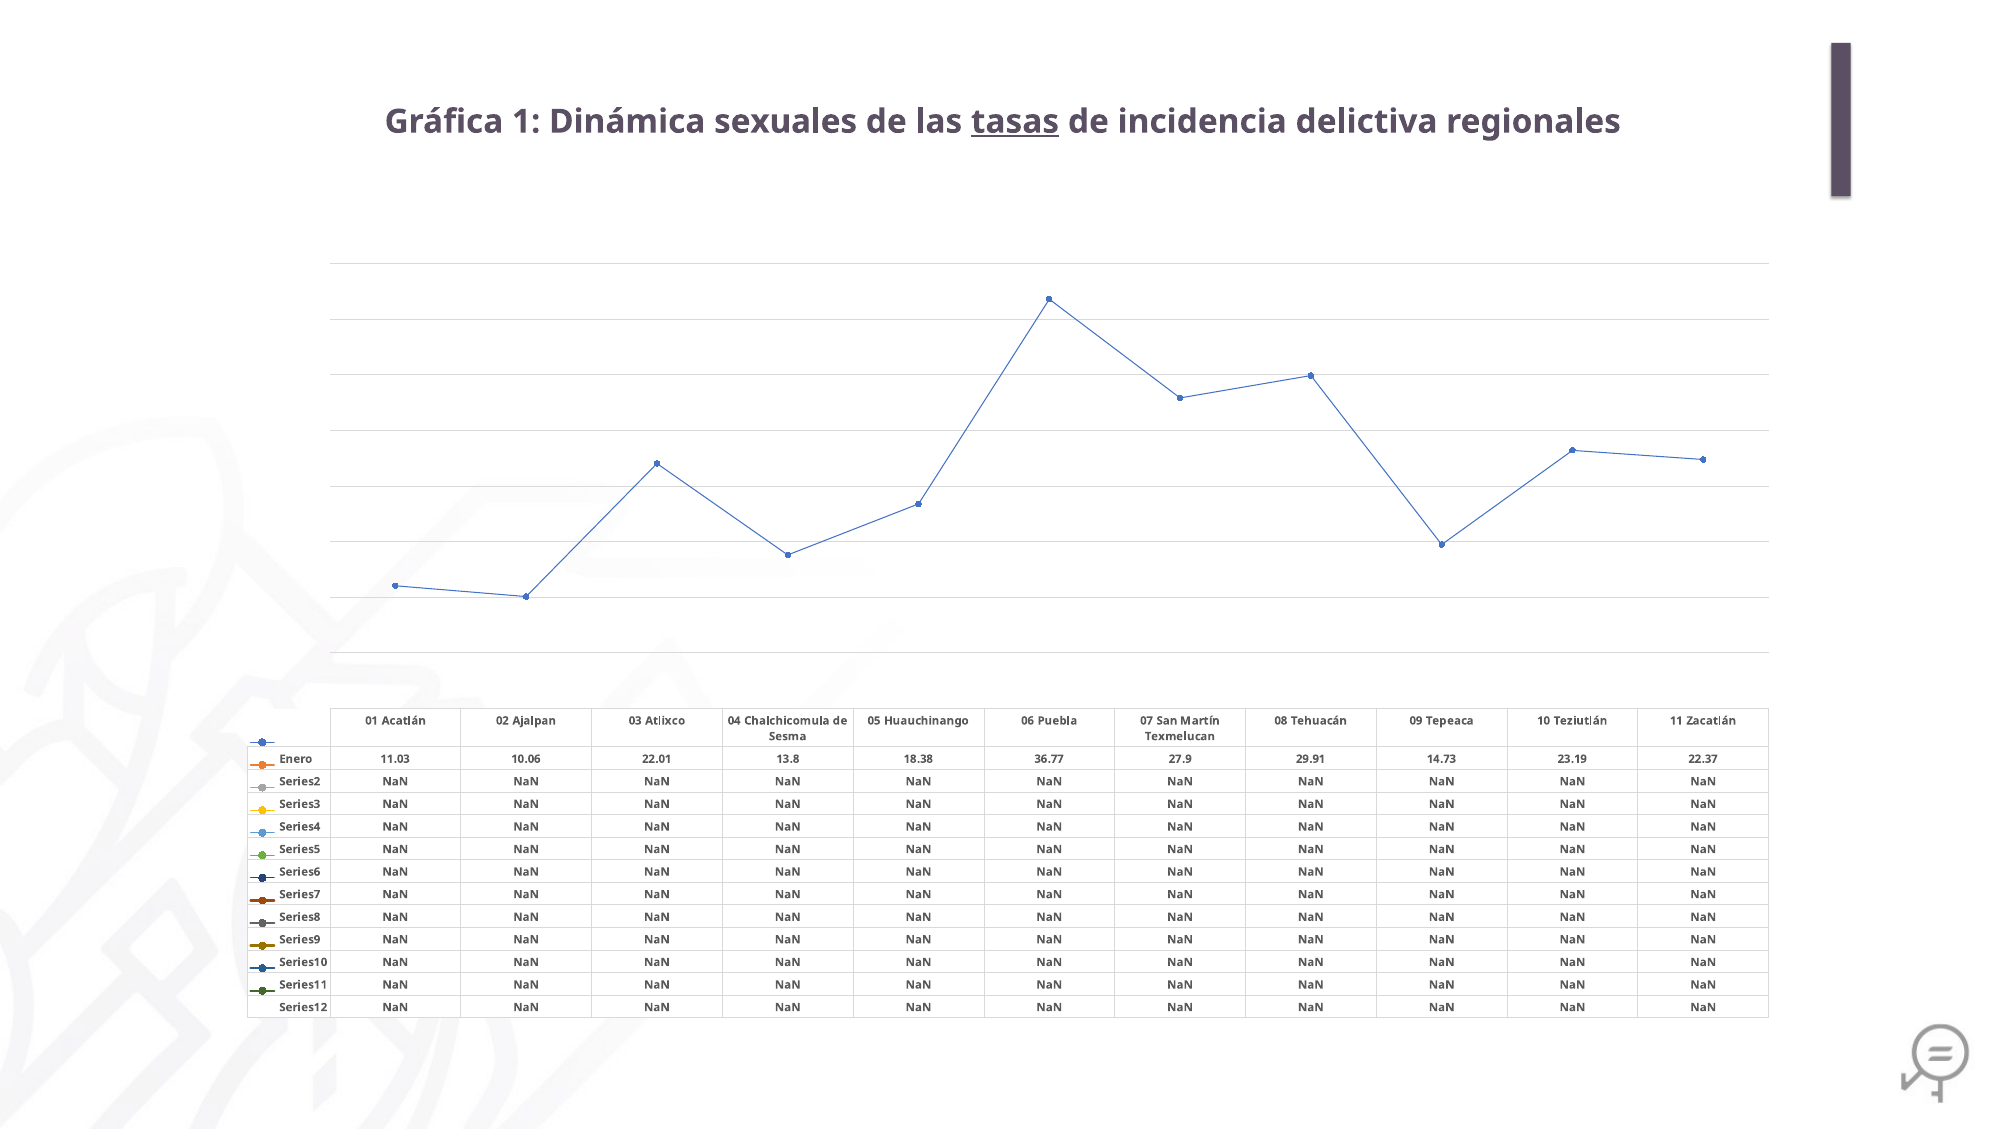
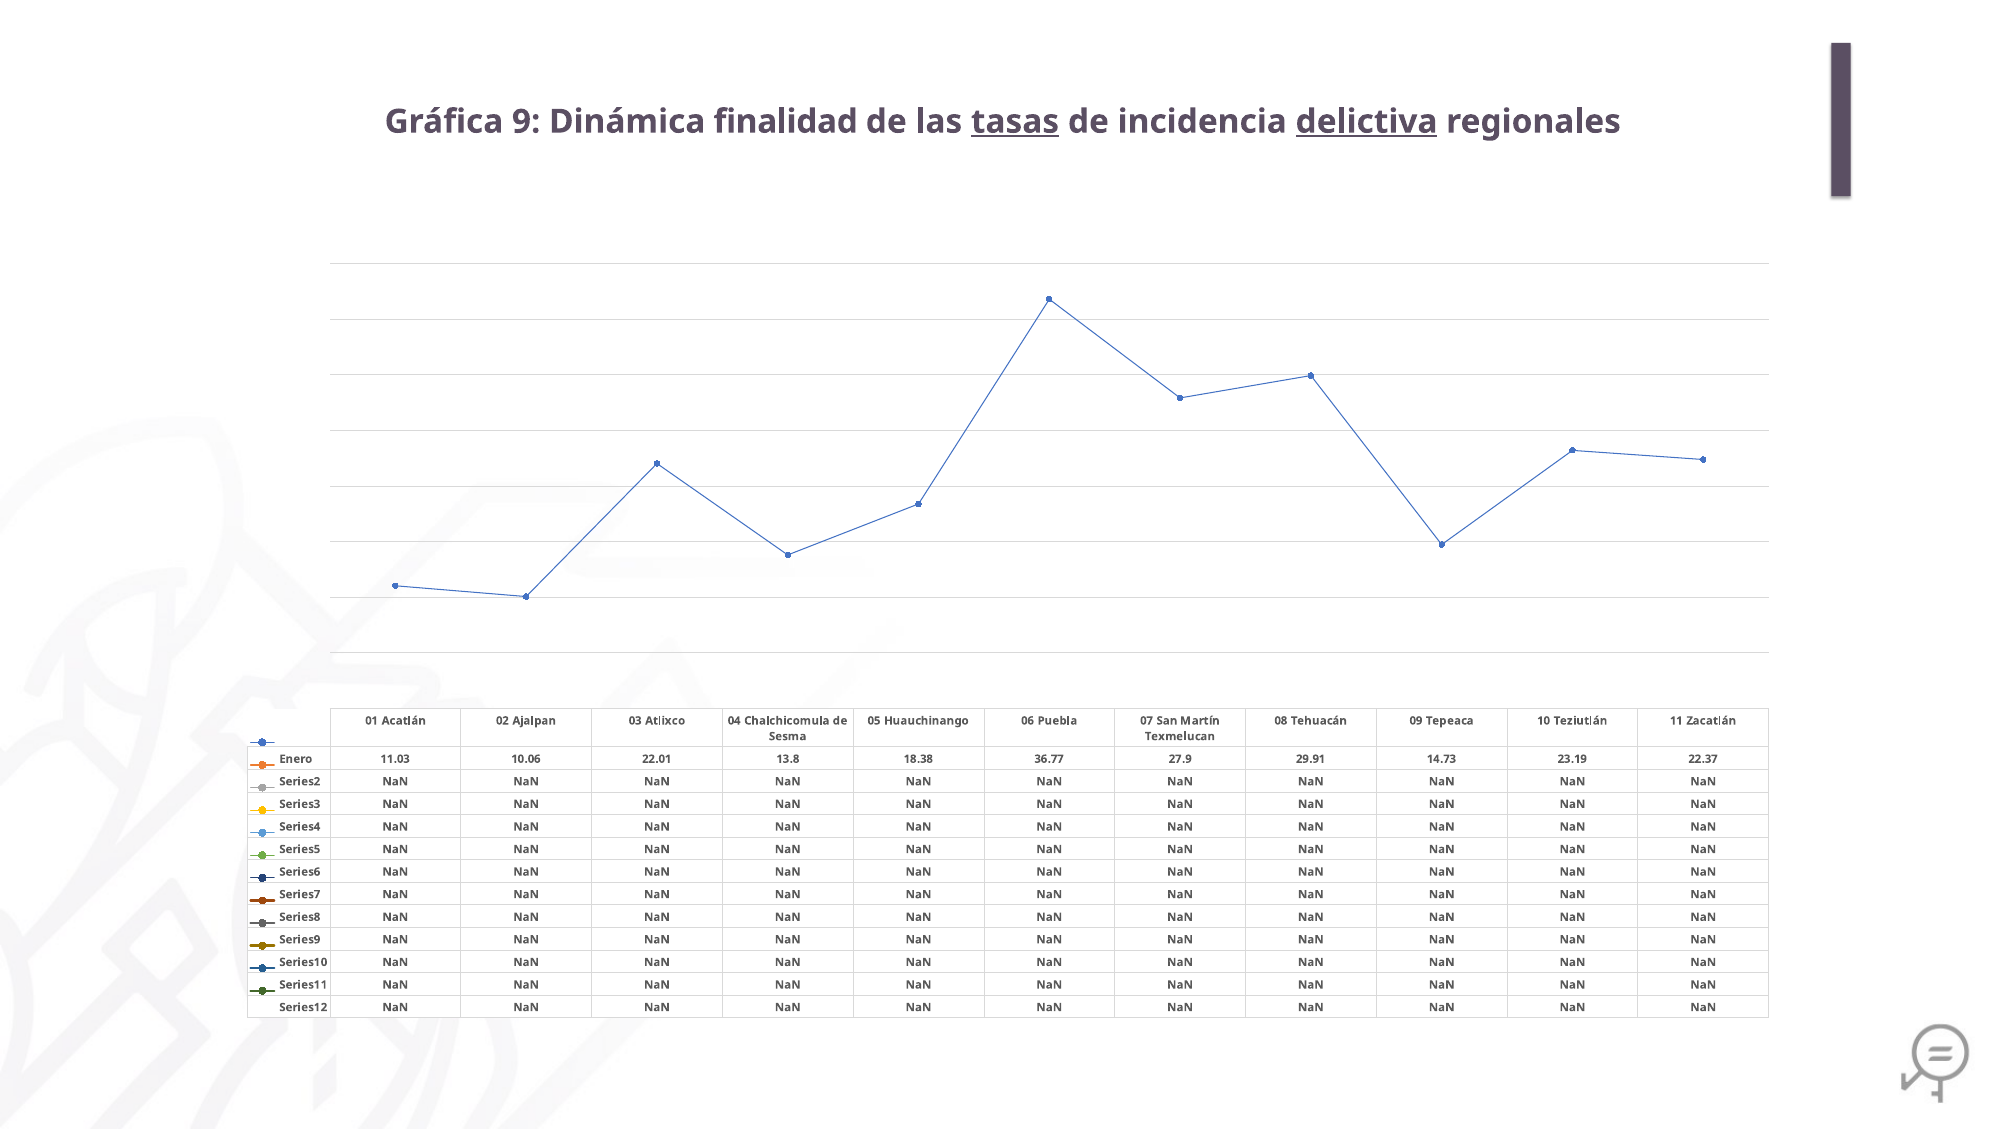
1: 1 -> 9
sexuales: sexuales -> finalidad
delictiva underline: none -> present
